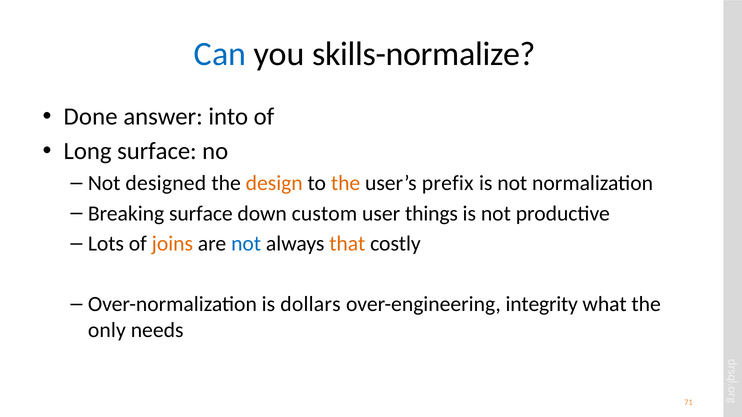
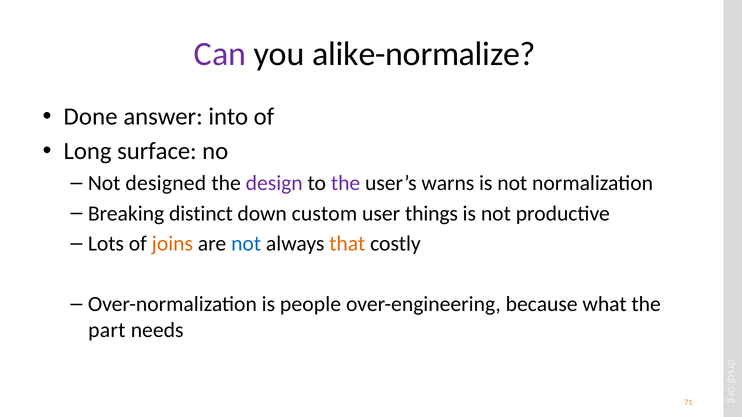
Can colour: blue -> purple
skills-normalize: skills-normalize -> alike-normalize
design colour: orange -> purple
the at (346, 183) colour: orange -> purple
prefix: prefix -> warns
Breaking surface: surface -> distinct
dollars: dollars -> people
integrity: integrity -> because
only: only -> part
